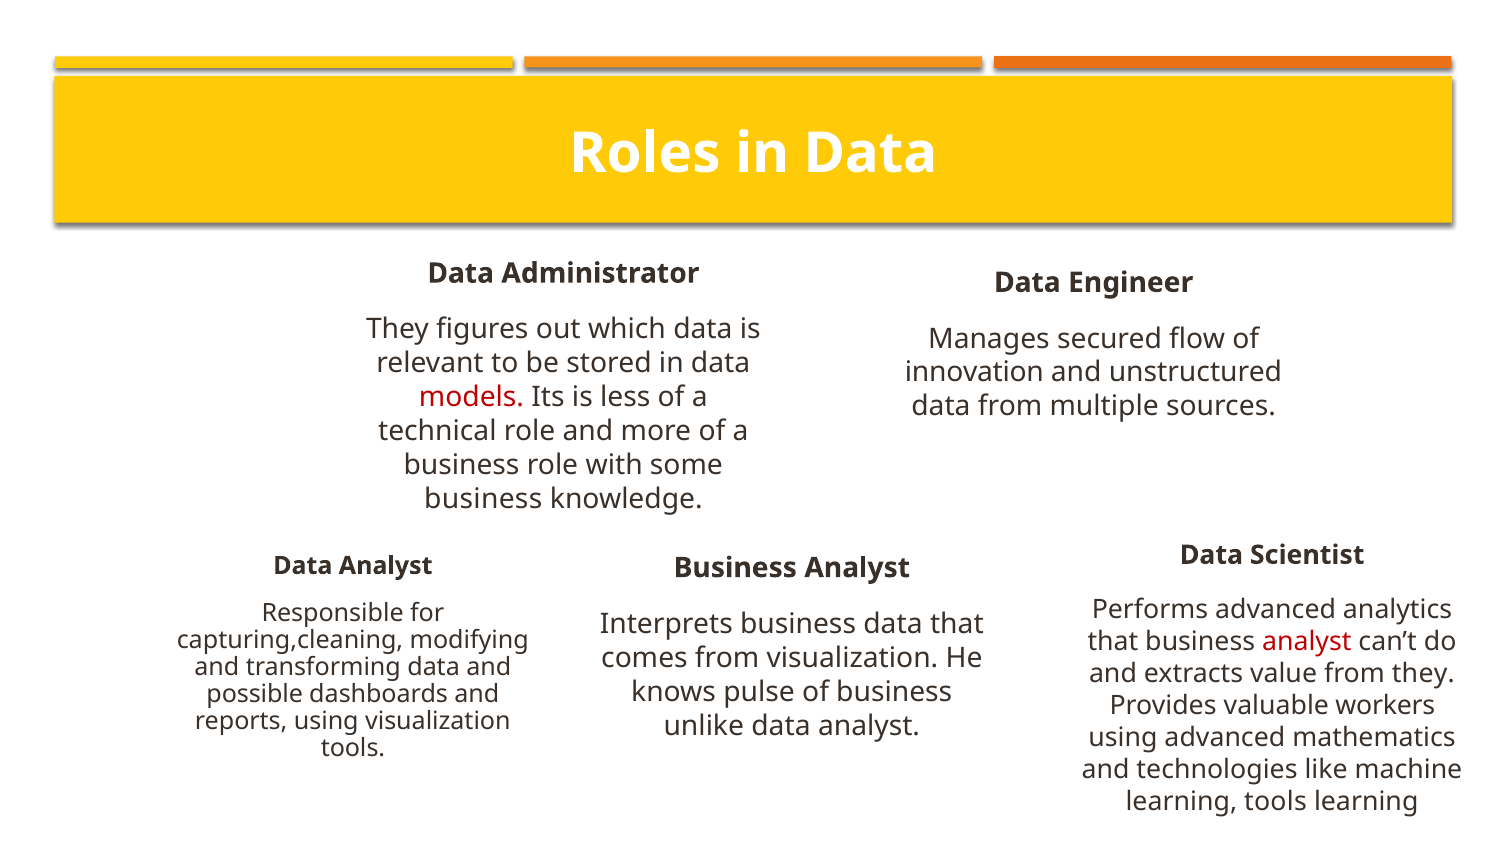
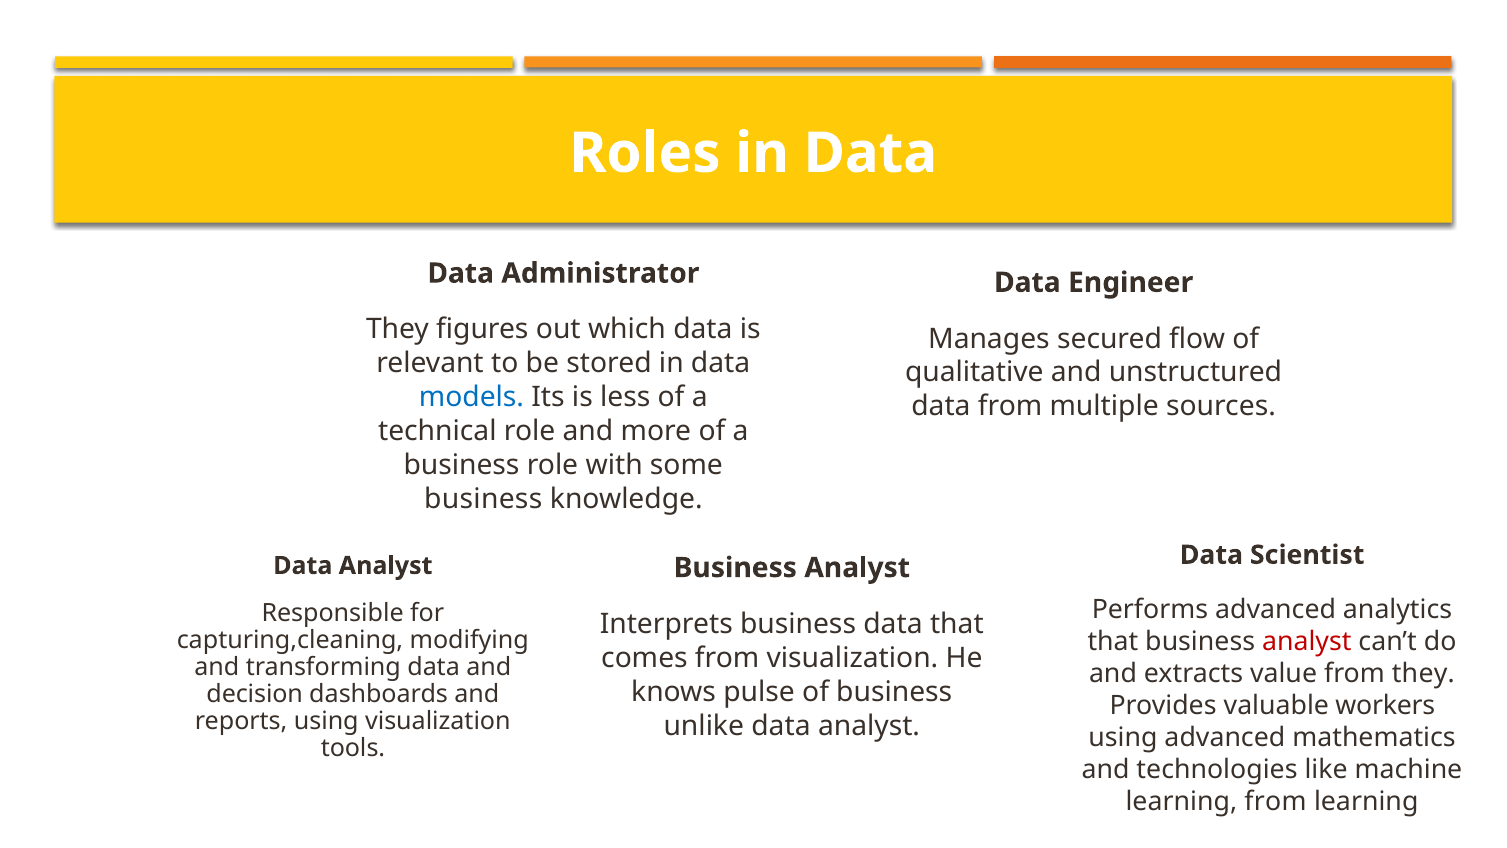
innovation: innovation -> qualitative
models colour: red -> blue
possible: possible -> decision
learning tools: tools -> from
